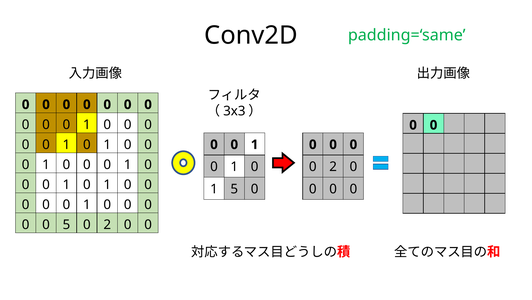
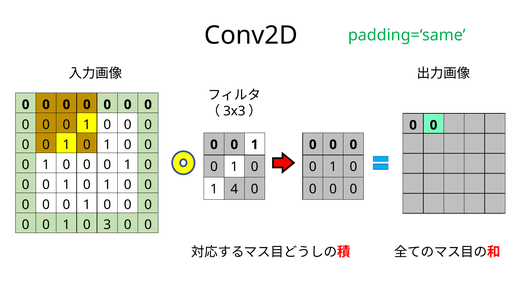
2 at (333, 166): 2 -> 1
1 5: 5 -> 4
5 at (66, 224): 5 -> 1
2 at (107, 224): 2 -> 3
